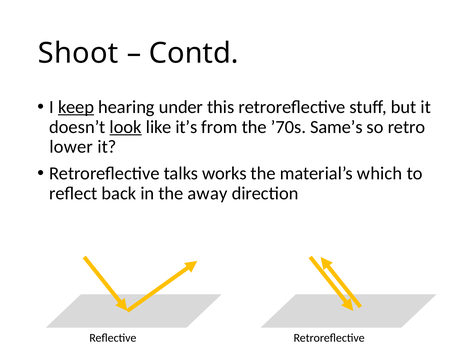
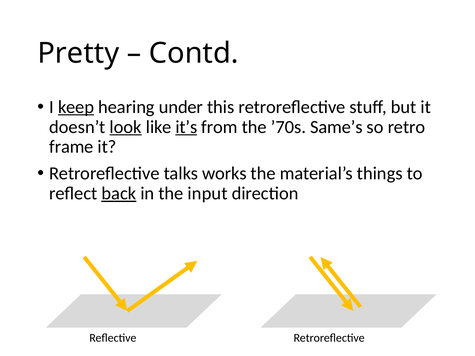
Shoot: Shoot -> Pretty
it’s underline: none -> present
lower: lower -> frame
which: which -> things
back underline: none -> present
away: away -> input
